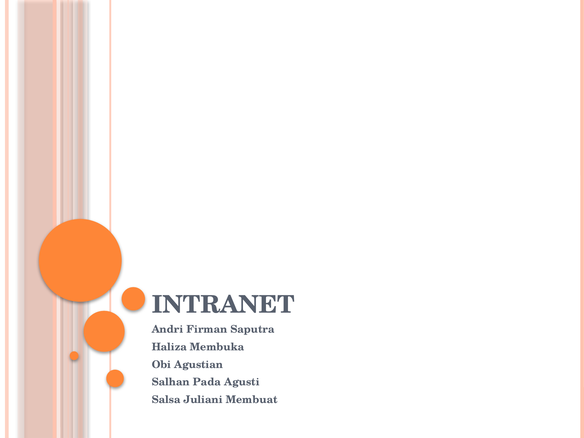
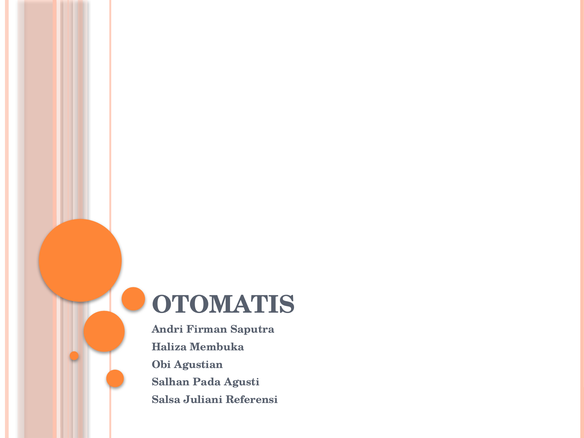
INTRANET: INTRANET -> OTOMATIS
Membuat: Membuat -> Referensi
